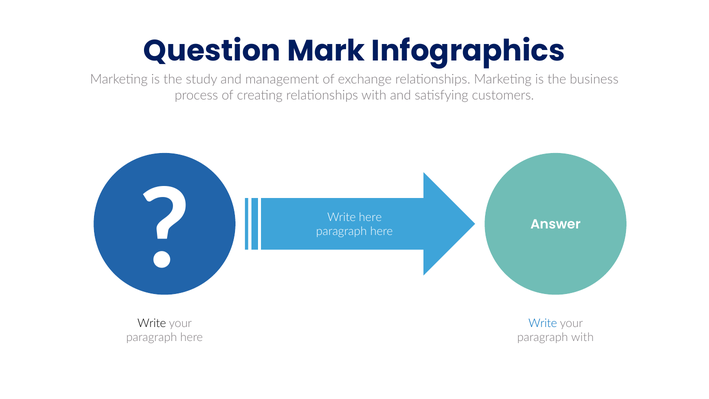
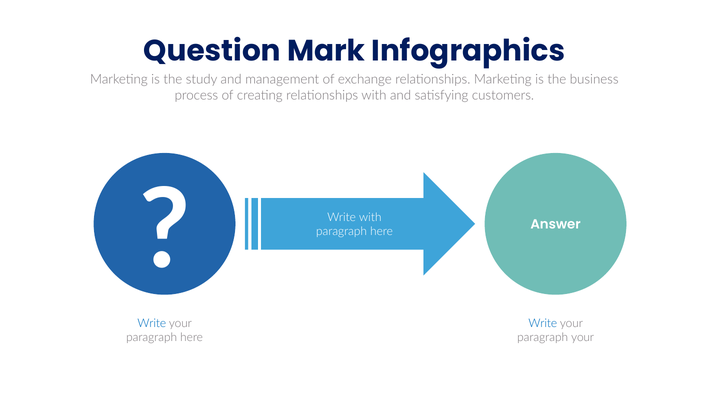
Write here: here -> with
Write at (152, 323) colour: black -> blue
paragraph with: with -> your
